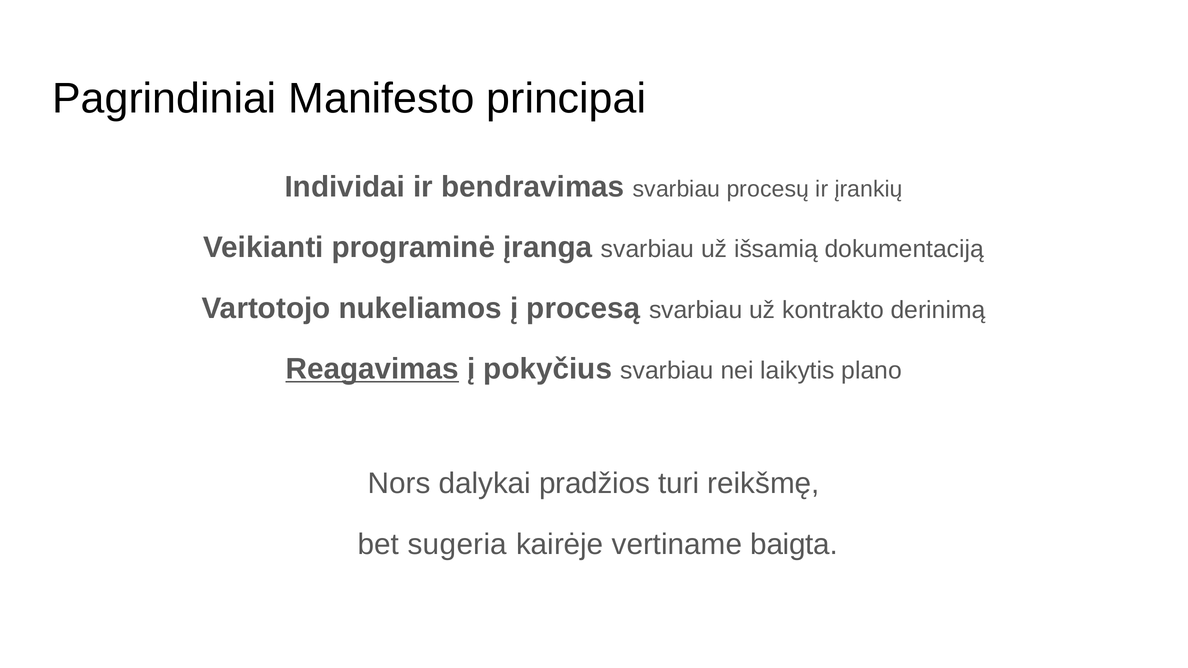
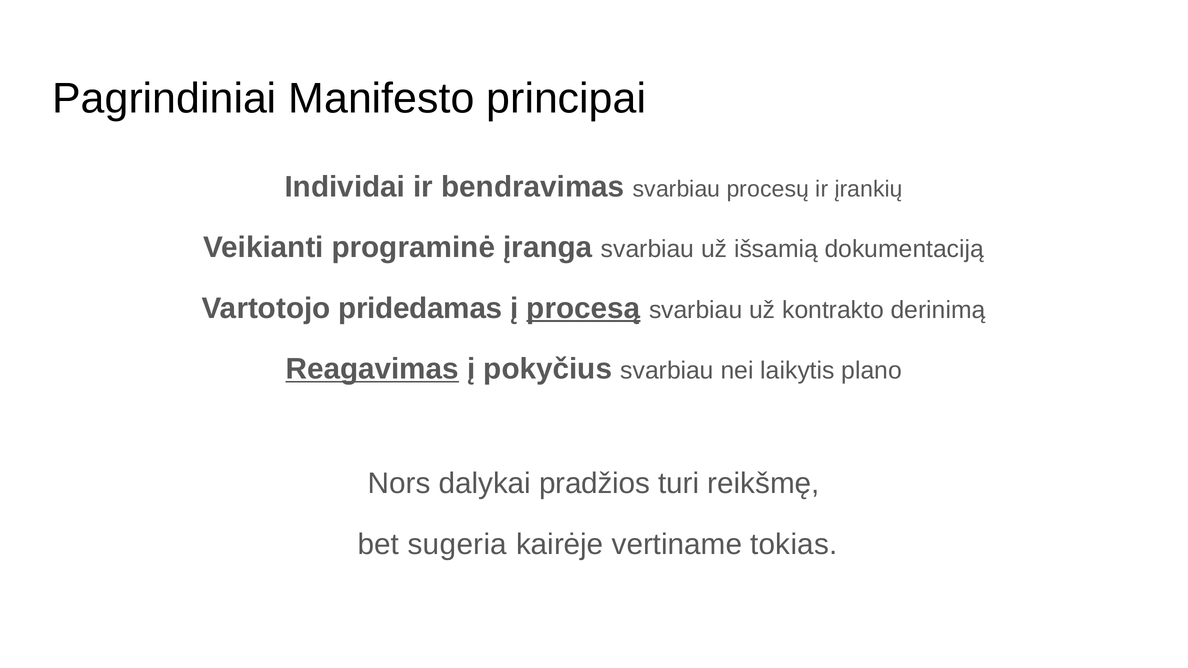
nukeliamos: nukeliamos -> pridedamas
procesą underline: none -> present
baigta: baigta -> tokias
